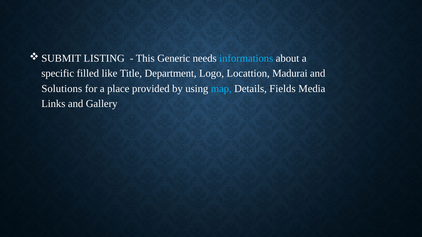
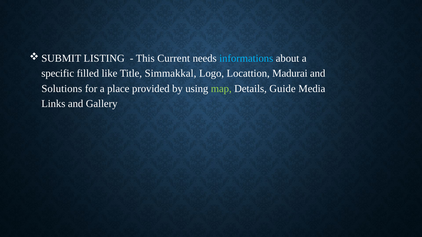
Generic: Generic -> Current
Department: Department -> Simmakkal
map colour: light blue -> light green
Fields: Fields -> Guide
